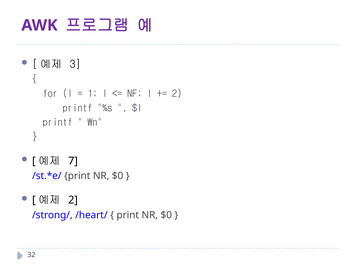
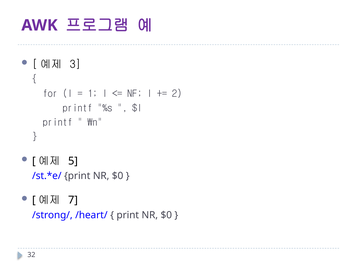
7: 7 -> 5
2 at (73, 200): 2 -> 7
